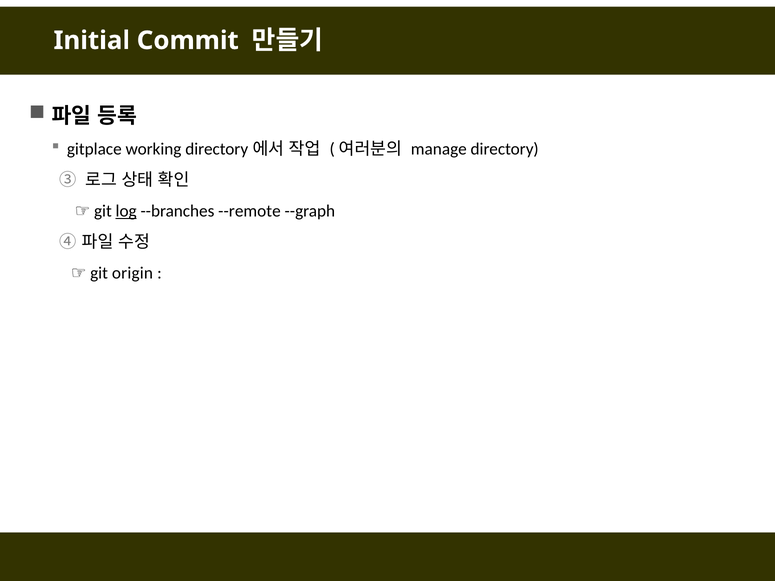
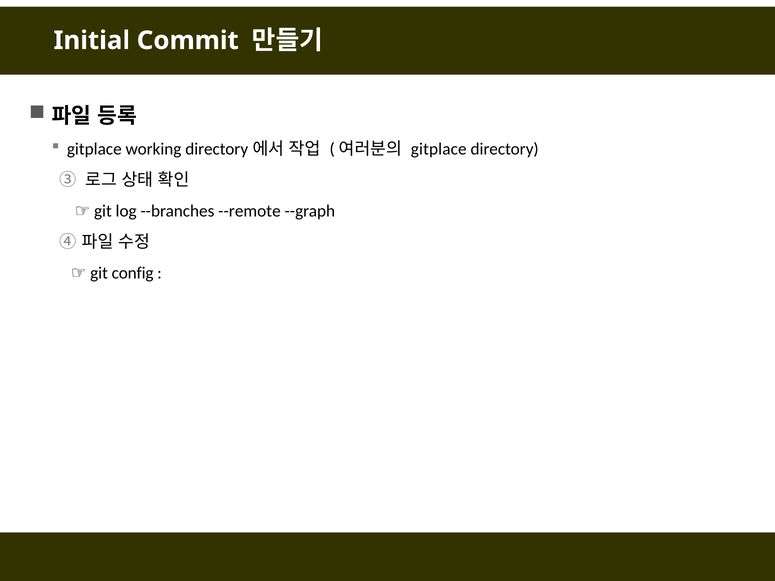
manage at (439, 149): manage -> gitplace
log underline: present -> none
origin: origin -> config
